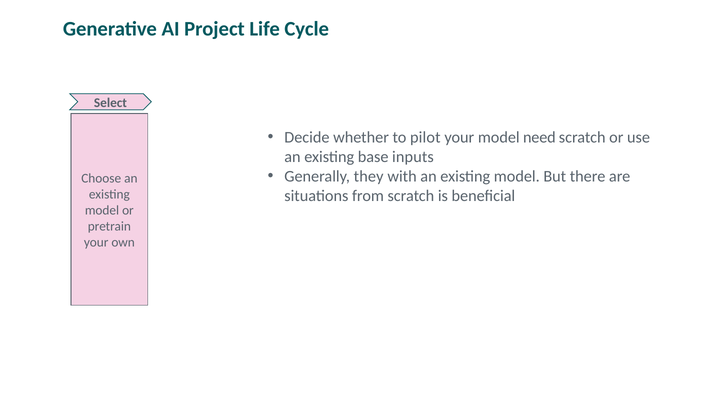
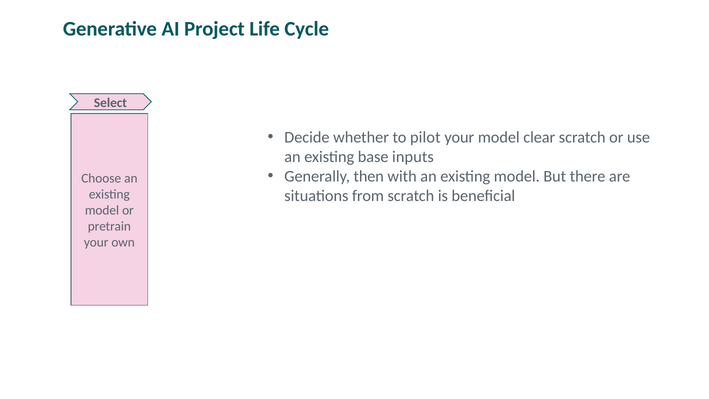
need: need -> clear
they: they -> then
